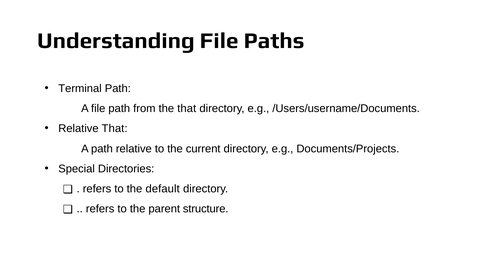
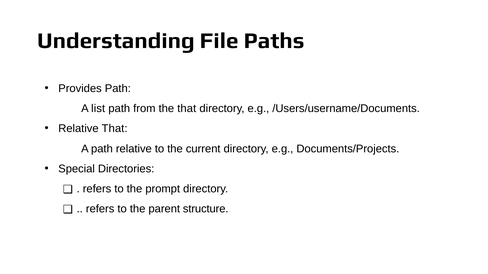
Terminal: Terminal -> Provides
A file: file -> list
default: default -> prompt
